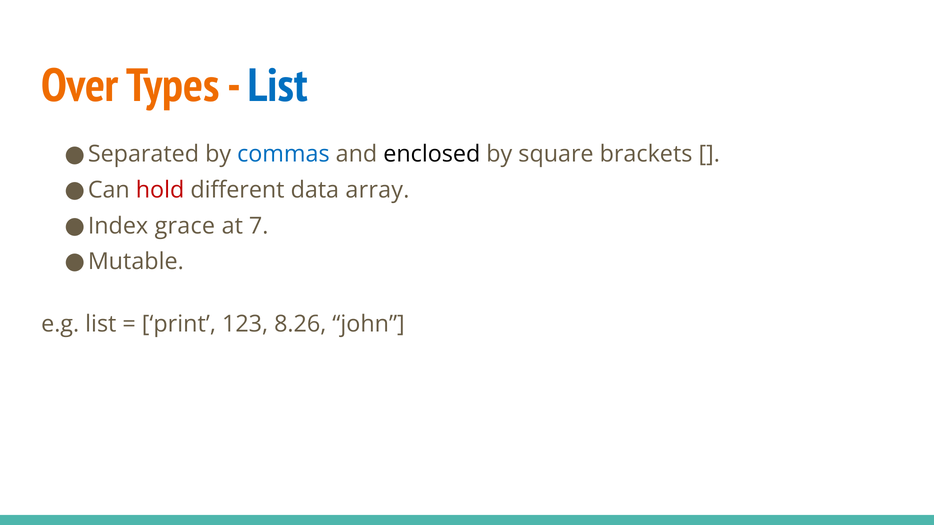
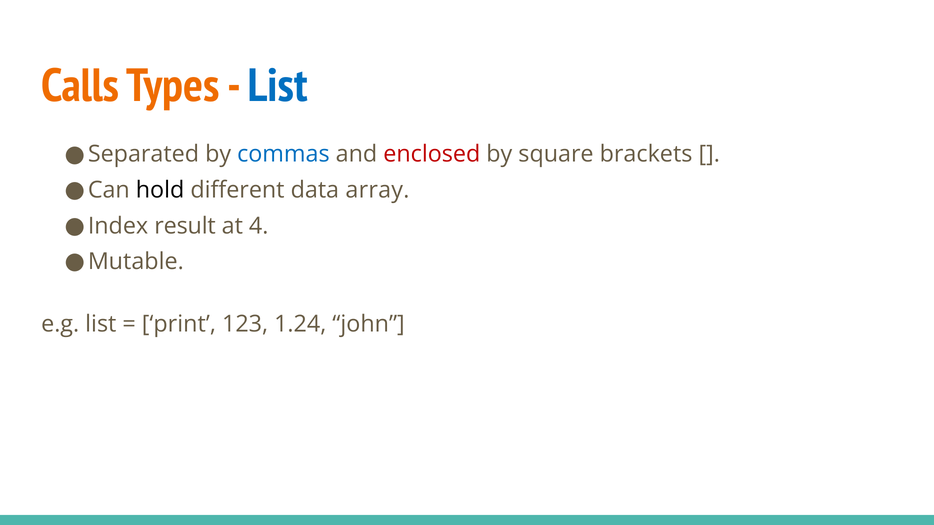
Over: Over -> Calls
enclosed colour: black -> red
hold colour: red -> black
grace: grace -> result
7: 7 -> 4
8.26: 8.26 -> 1.24
